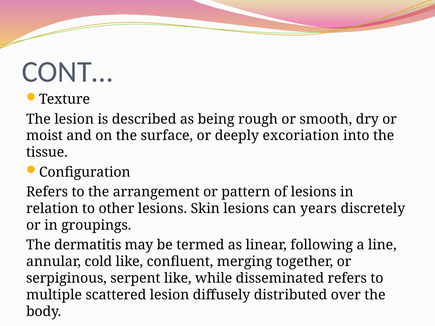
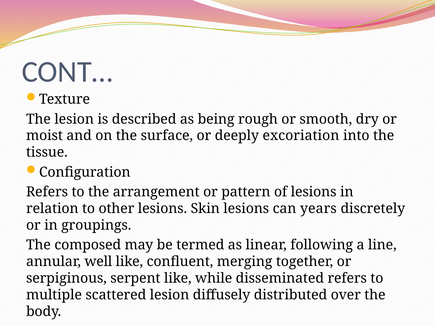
dermatitis: dermatitis -> composed
cold: cold -> well
